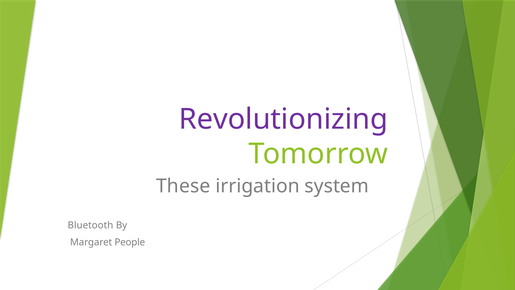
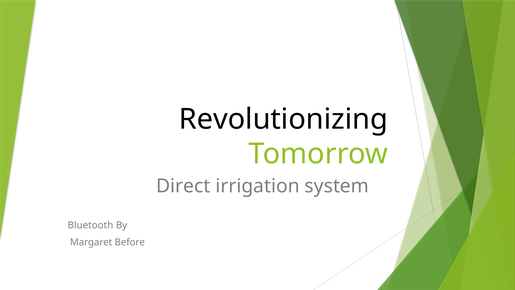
Revolutionizing colour: purple -> black
These: These -> Direct
People: People -> Before
